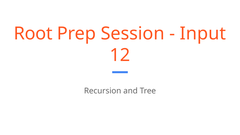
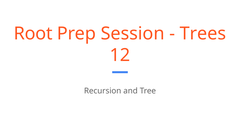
Input: Input -> Trees
